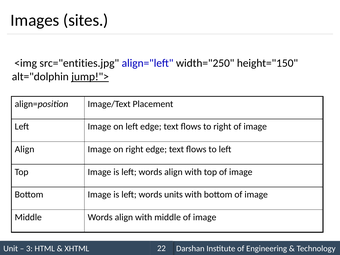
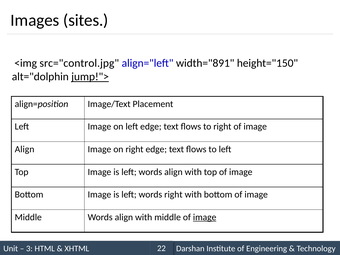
src="entities.jpg: src="entities.jpg -> src="control.jpg
width="250: width="250 -> width="891
words units: units -> right
image at (205, 217) underline: none -> present
